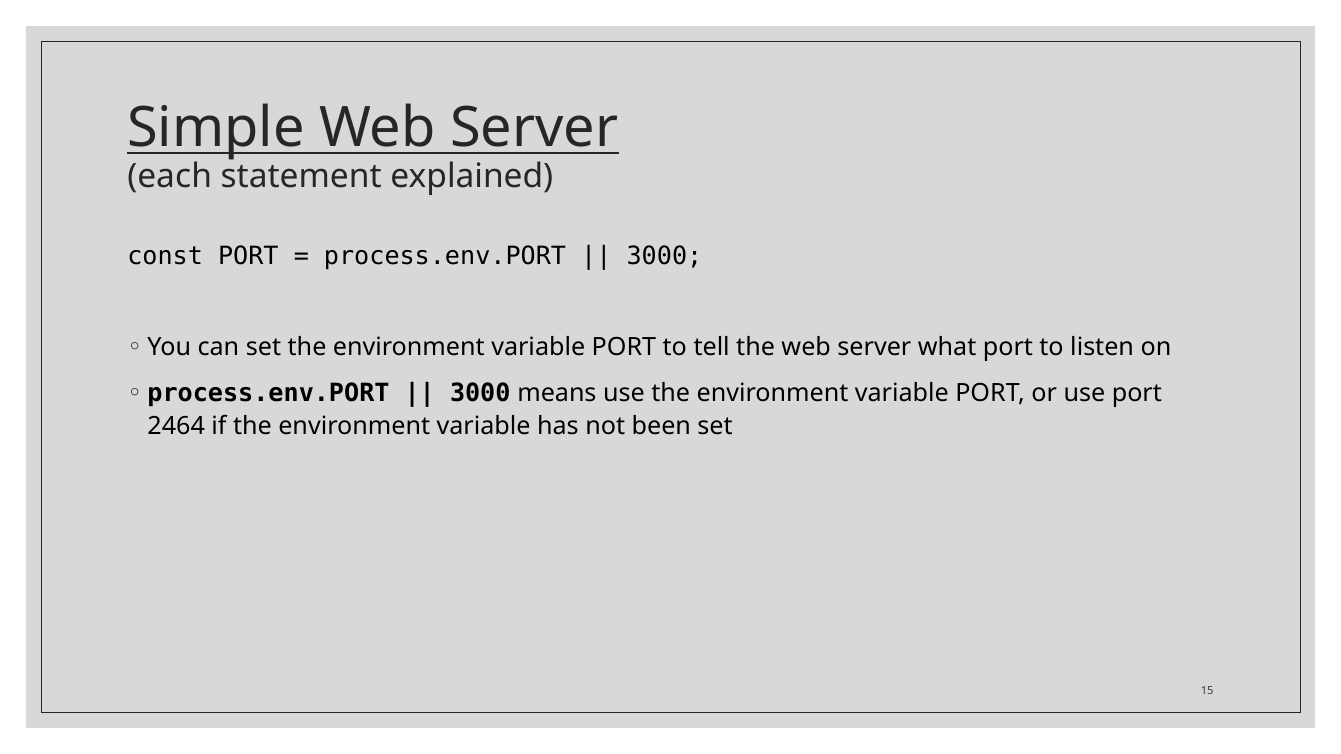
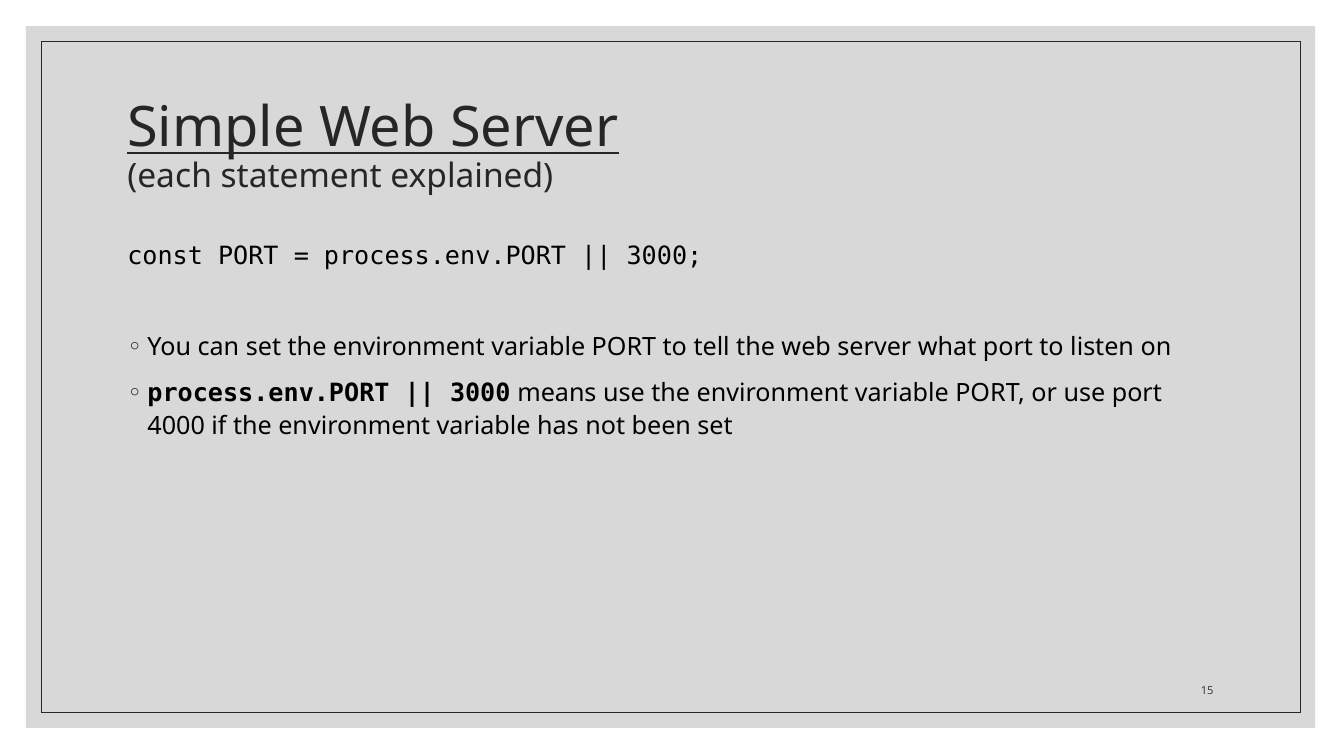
2464: 2464 -> 4000
